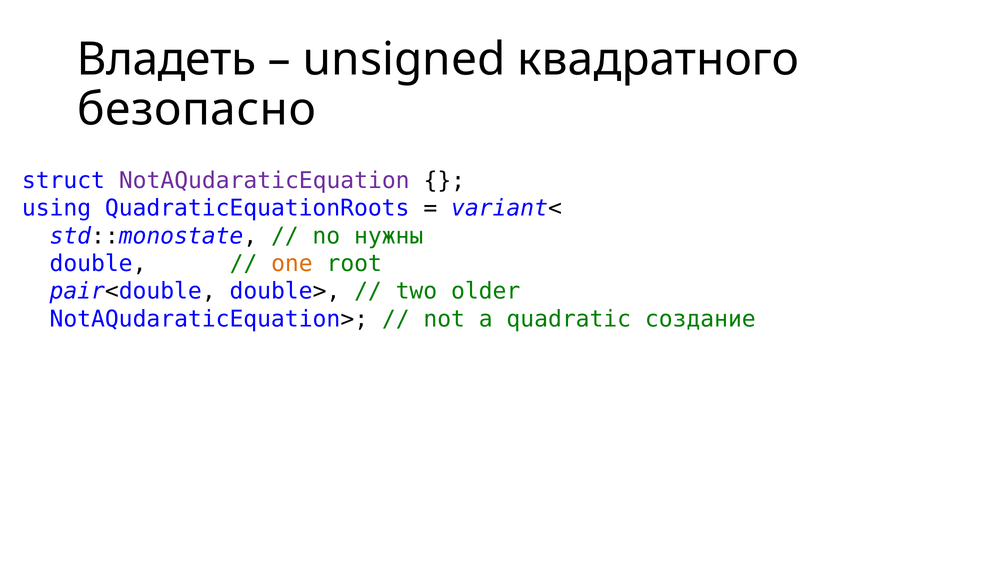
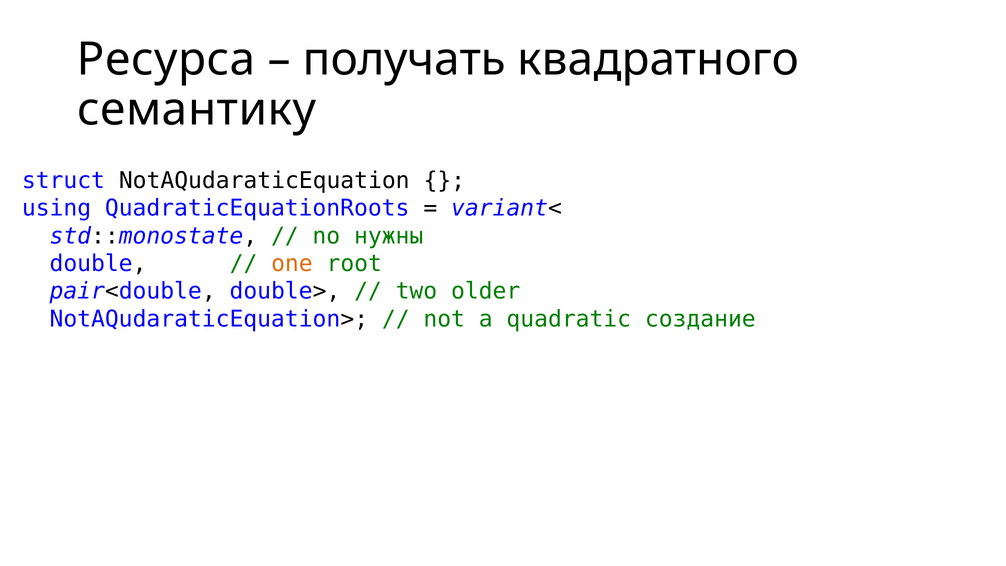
Владеть: Владеть -> Ресурса
unsigned: unsigned -> получать
безопасно: безопасно -> семантику
NotAQudaraticEquation colour: purple -> black
